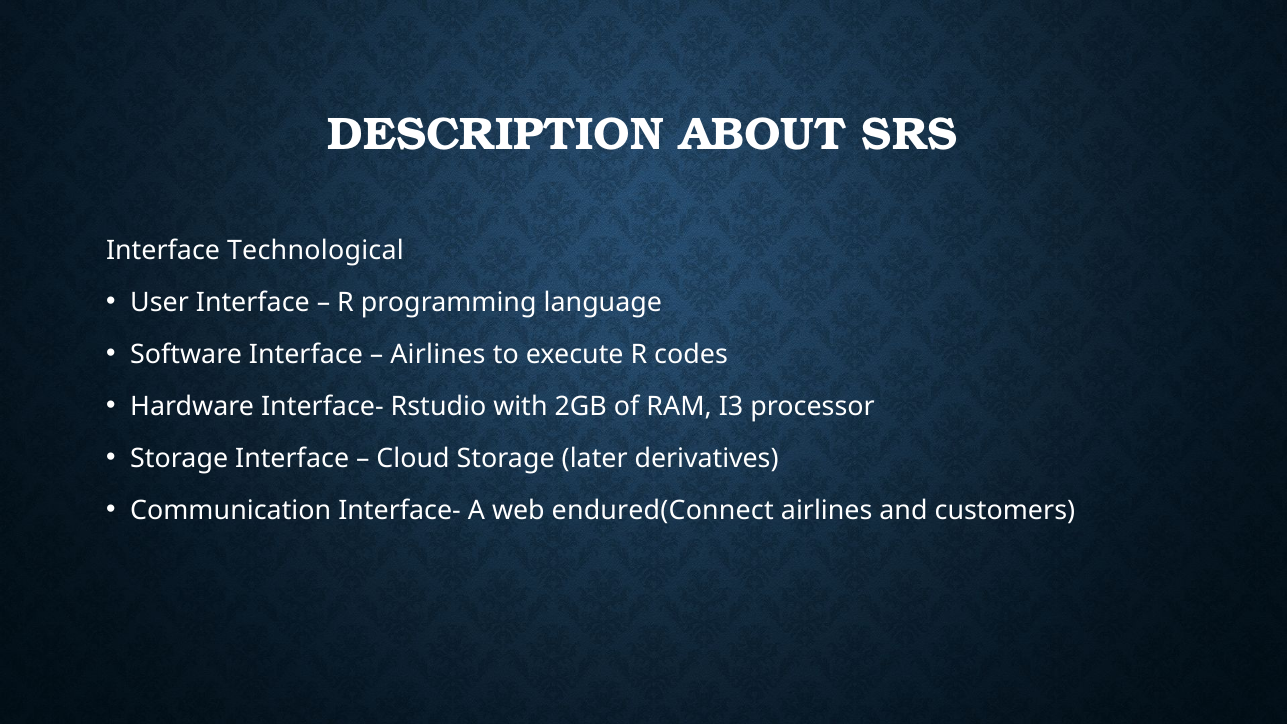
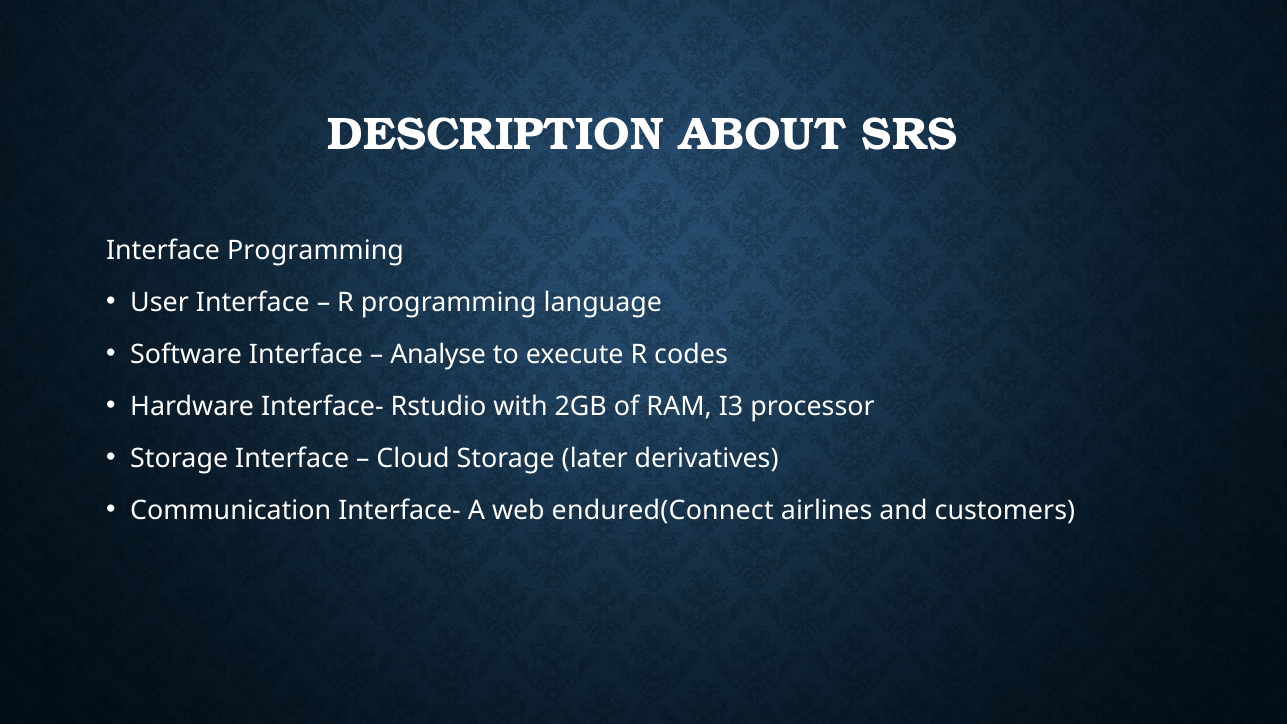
Interface Technological: Technological -> Programming
Airlines at (438, 355): Airlines -> Analyse
